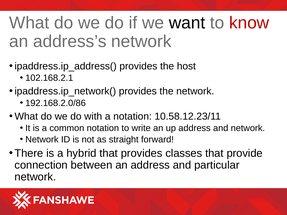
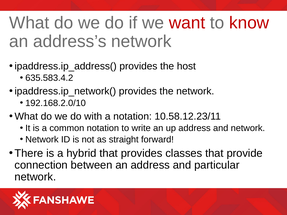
want colour: black -> red
102.168.2.1: 102.168.2.1 -> 635.583.4.2
192.168.2.0/86: 192.168.2.0/86 -> 192.168.2.0/10
